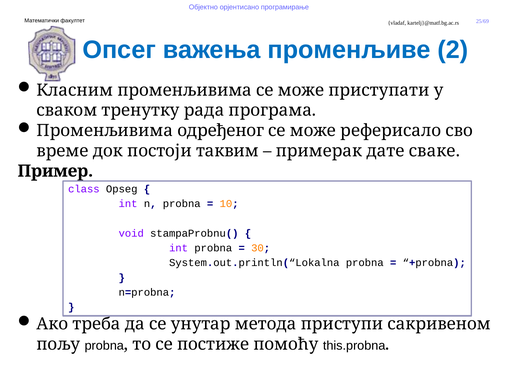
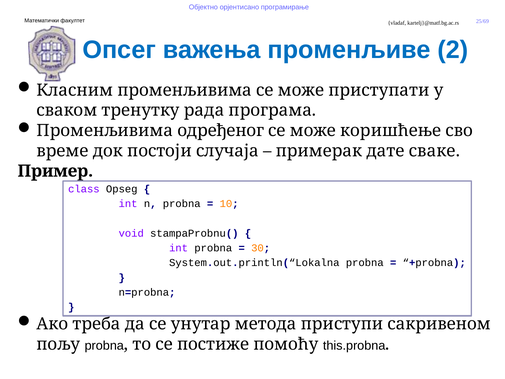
реферисало: реферисало -> коришћење
таквим: таквим -> случаја
